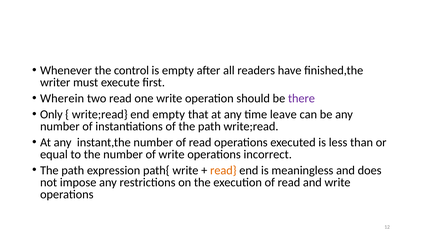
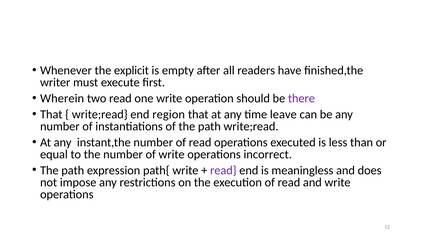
control: control -> explicit
Only at (51, 114): Only -> That
end empty: empty -> region
read at (223, 170) colour: orange -> purple
